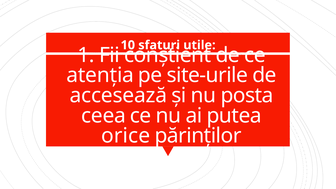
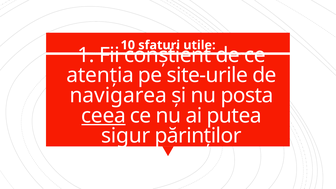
accesează: accesează -> navigarea
ceea underline: none -> present
orice: orice -> sigur
